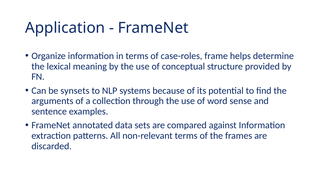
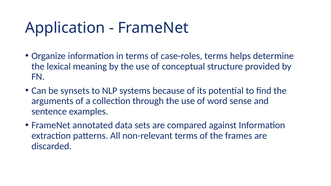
case-roles frame: frame -> terms
